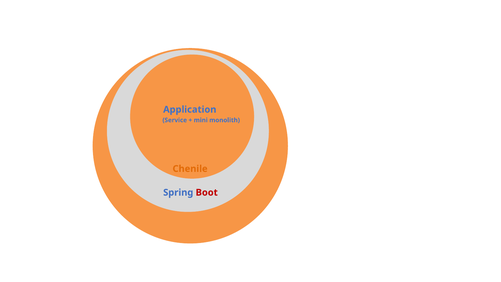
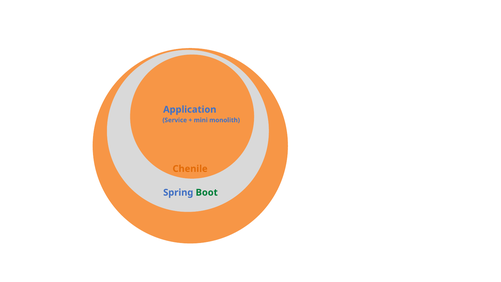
Boot colour: red -> green
